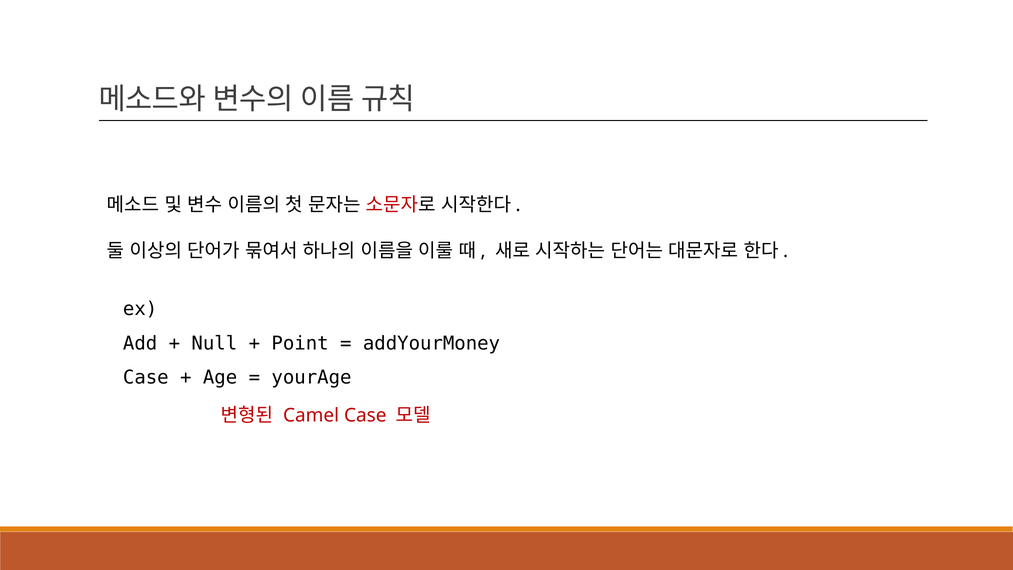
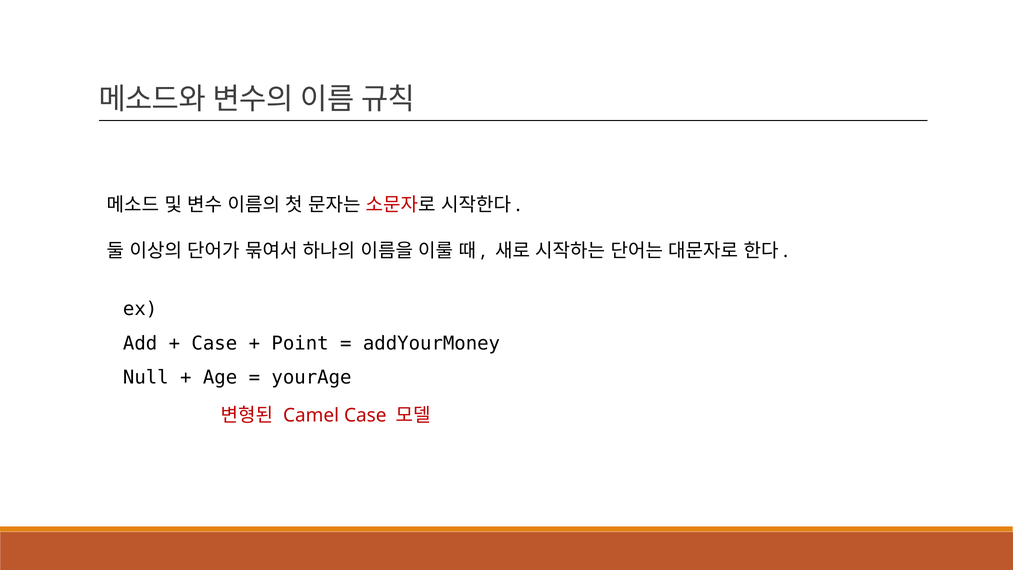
Null at (214, 343): Null -> Case
Case at (146, 377): Case -> Null
